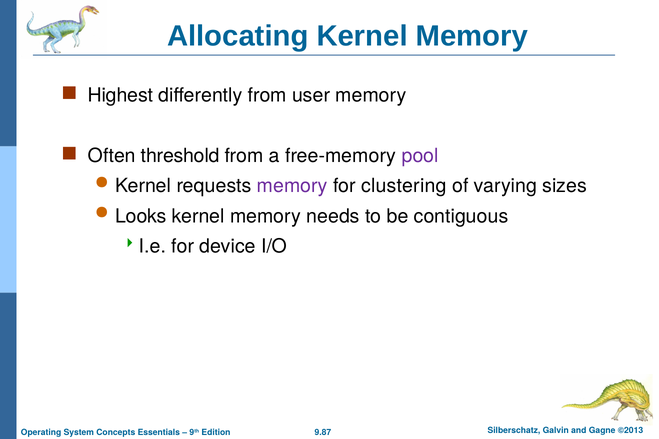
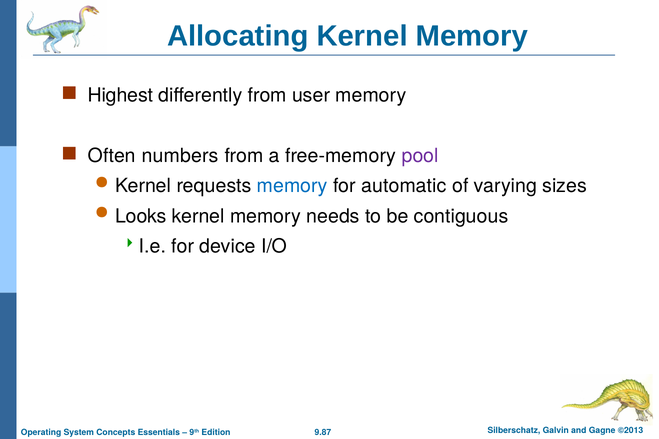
threshold: threshold -> numbers
memory at (292, 186) colour: purple -> blue
clustering: clustering -> automatic
